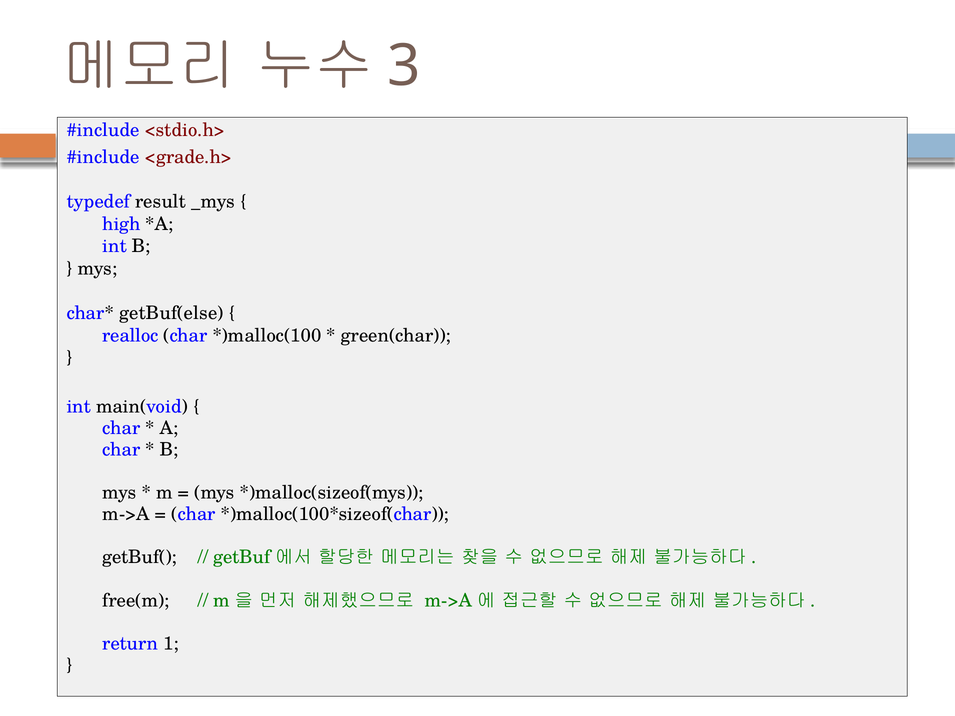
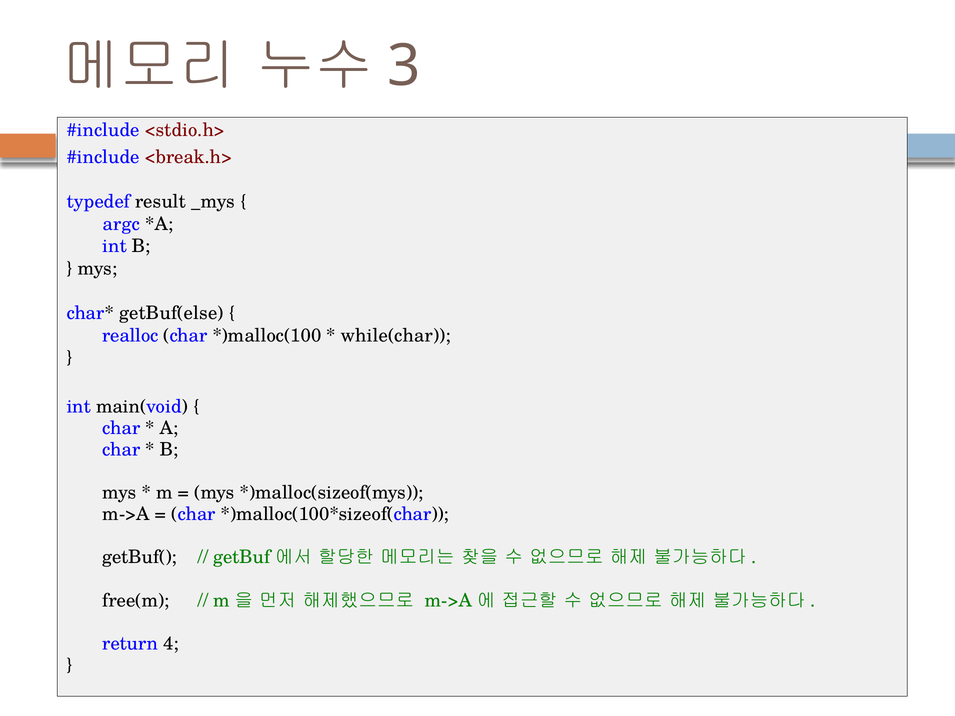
<grade.h>: <grade.h> -> <break.h>
high: high -> argc
green(char: green(char -> while(char
1: 1 -> 4
